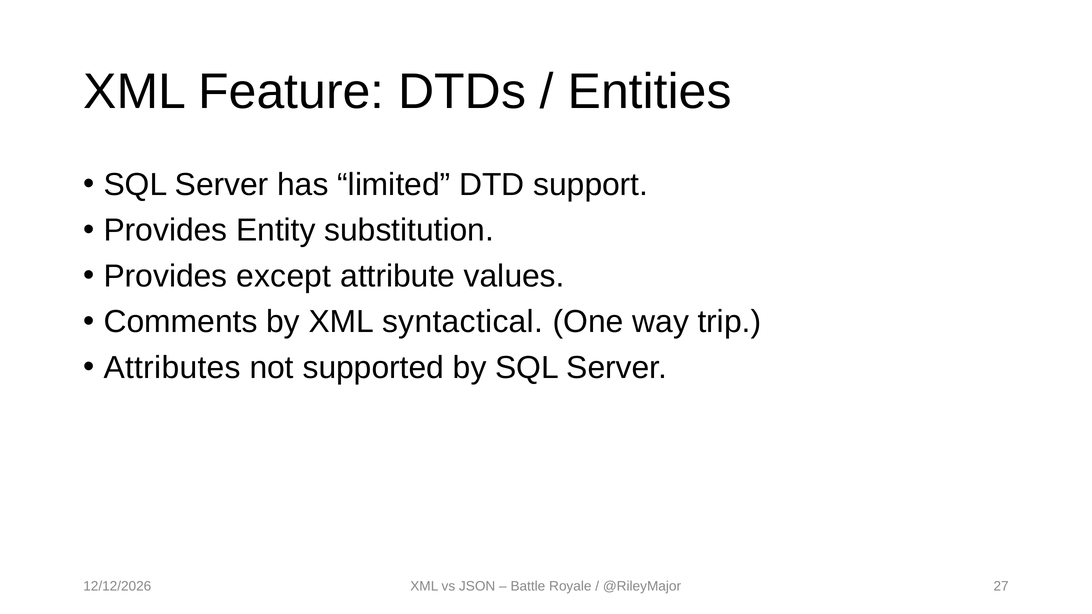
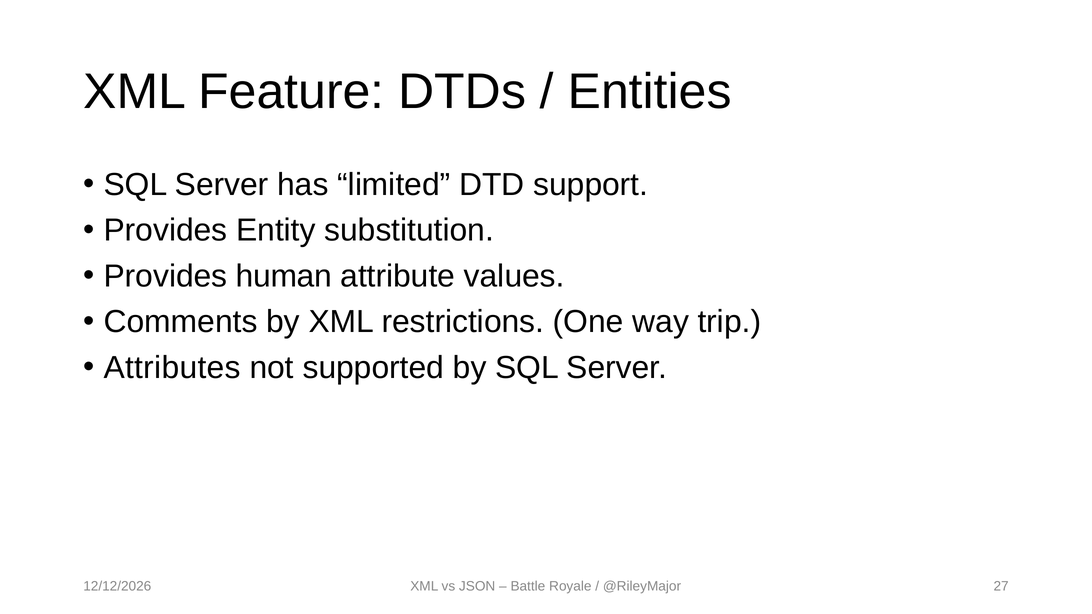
except: except -> human
syntactical: syntactical -> restrictions
